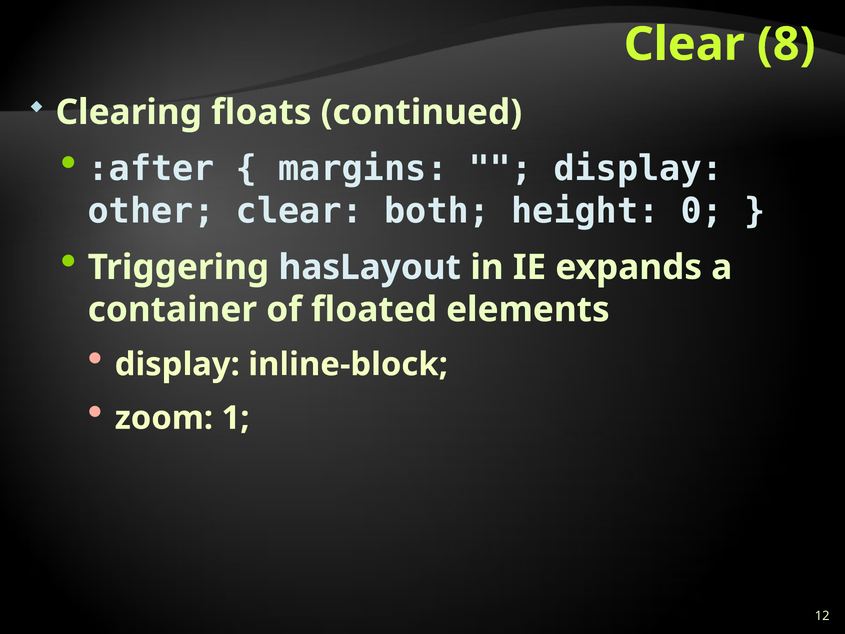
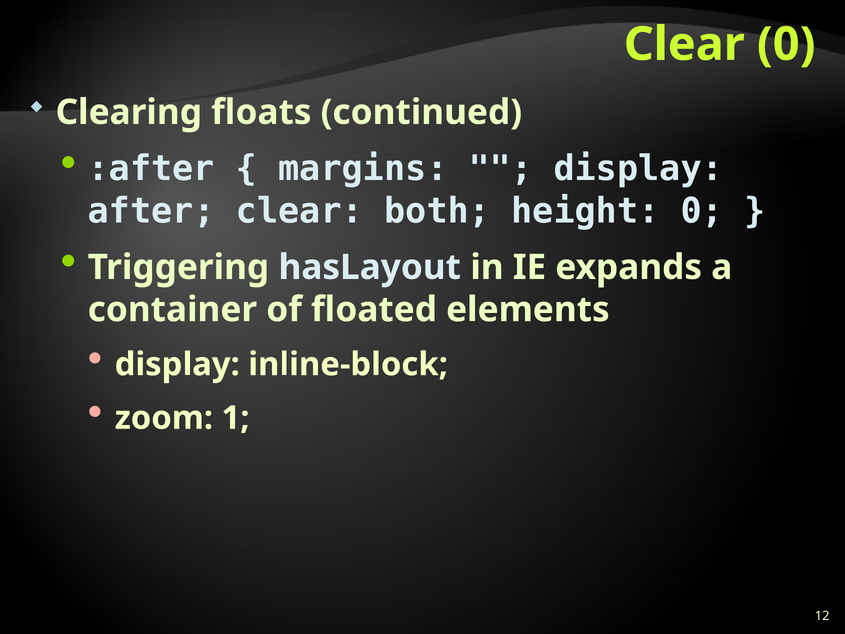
Clear 8: 8 -> 0
other: other -> after
